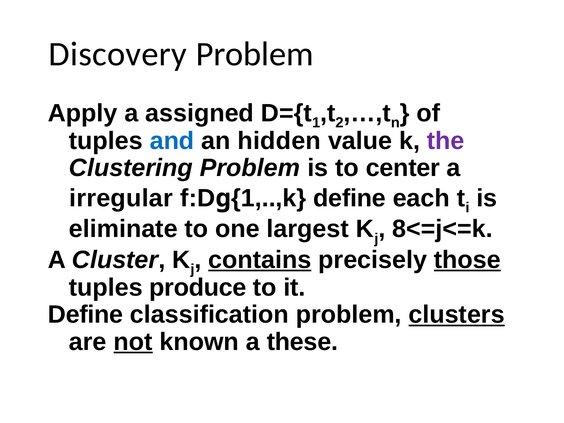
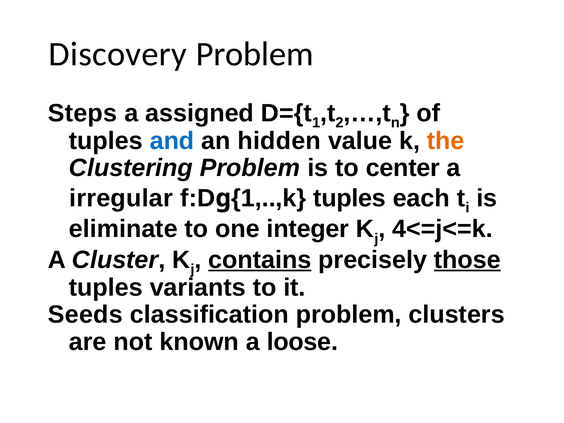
Apply: Apply -> Steps
the colour: purple -> orange
define at (350, 198): define -> tuples
largest: largest -> integer
8<=j<=k: 8<=j<=k -> 4<=j<=k
produce: produce -> variants
Define at (86, 315): Define -> Seeds
clusters underline: present -> none
not underline: present -> none
these: these -> loose
